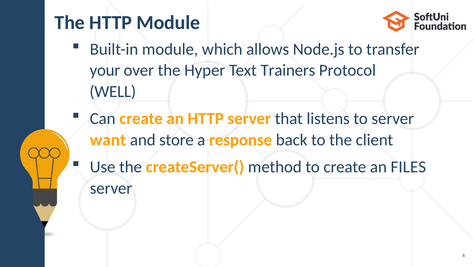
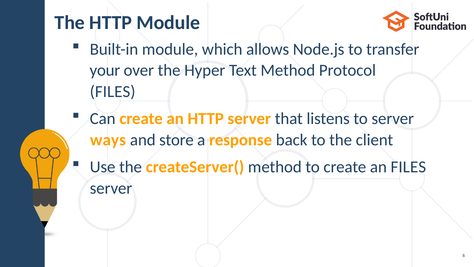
Text Trainers: Trainers -> Method
WELL at (113, 91): WELL -> FILES
want: want -> ways
